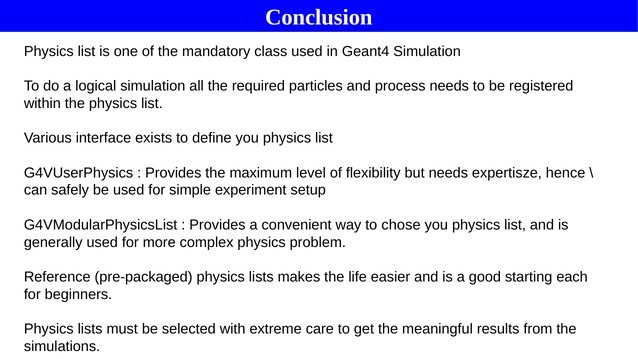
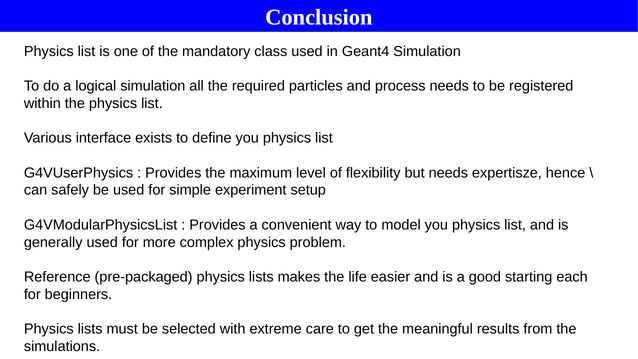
chose: chose -> model
